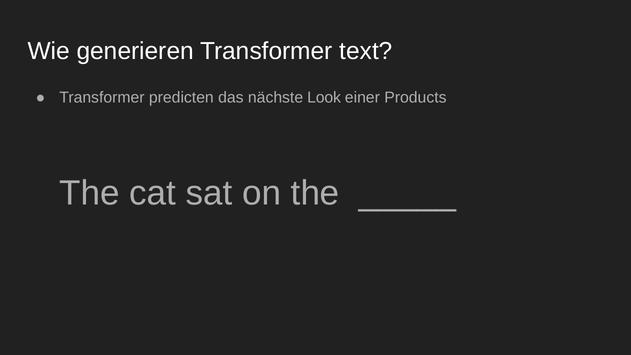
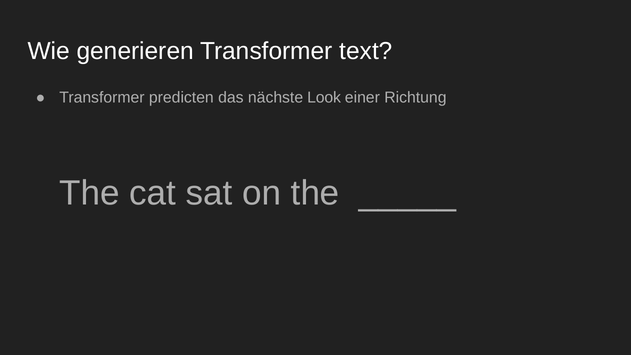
Products: Products -> Richtung
